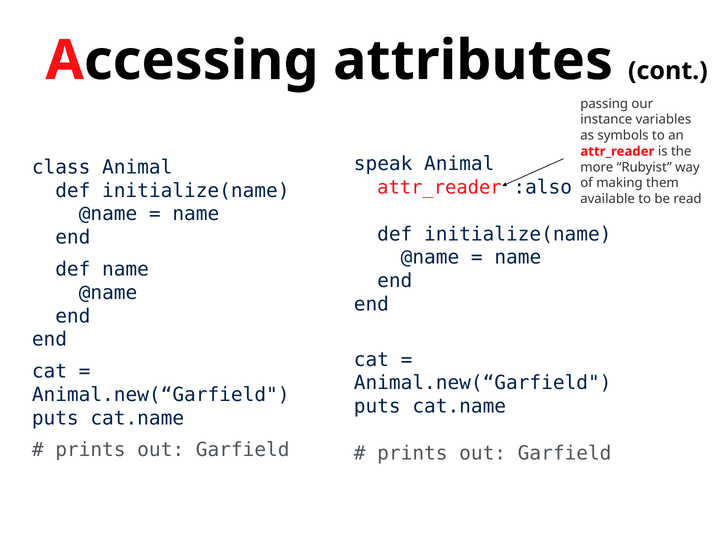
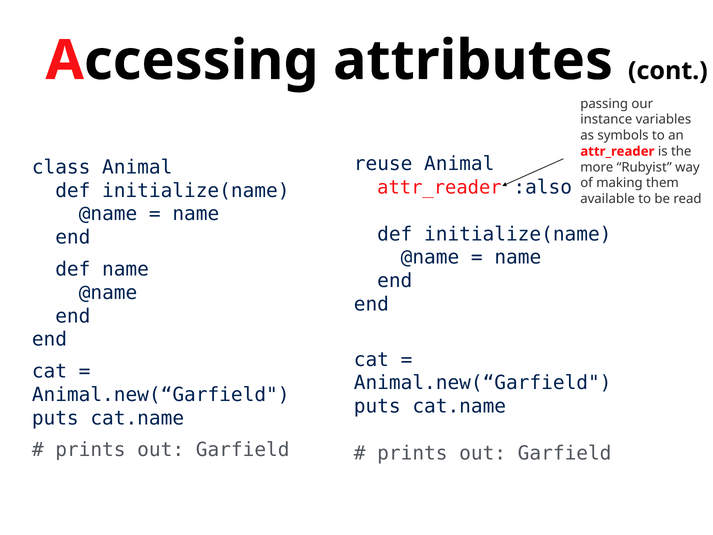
speak: speak -> reuse
